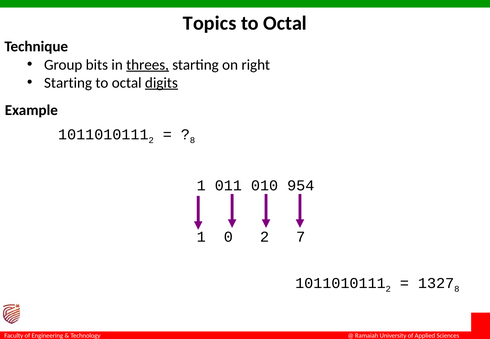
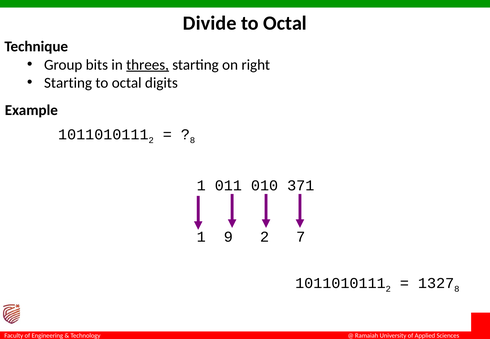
Topics: Topics -> Divide
digits underline: present -> none
954: 954 -> 371
0: 0 -> 9
